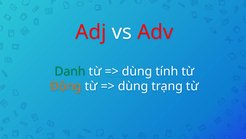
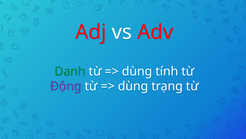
Động colour: orange -> purple
